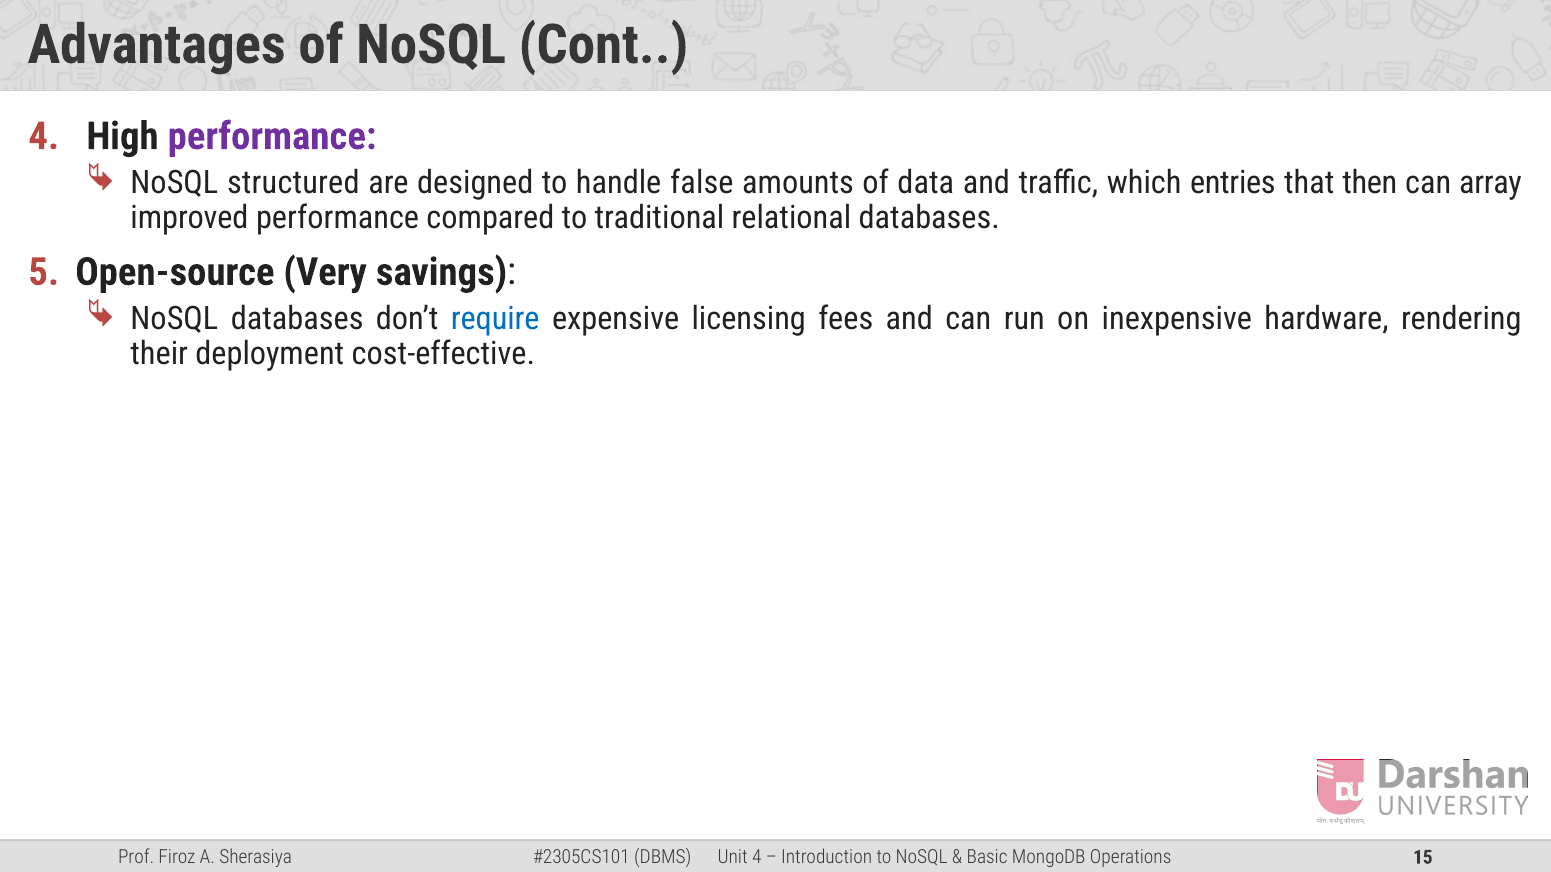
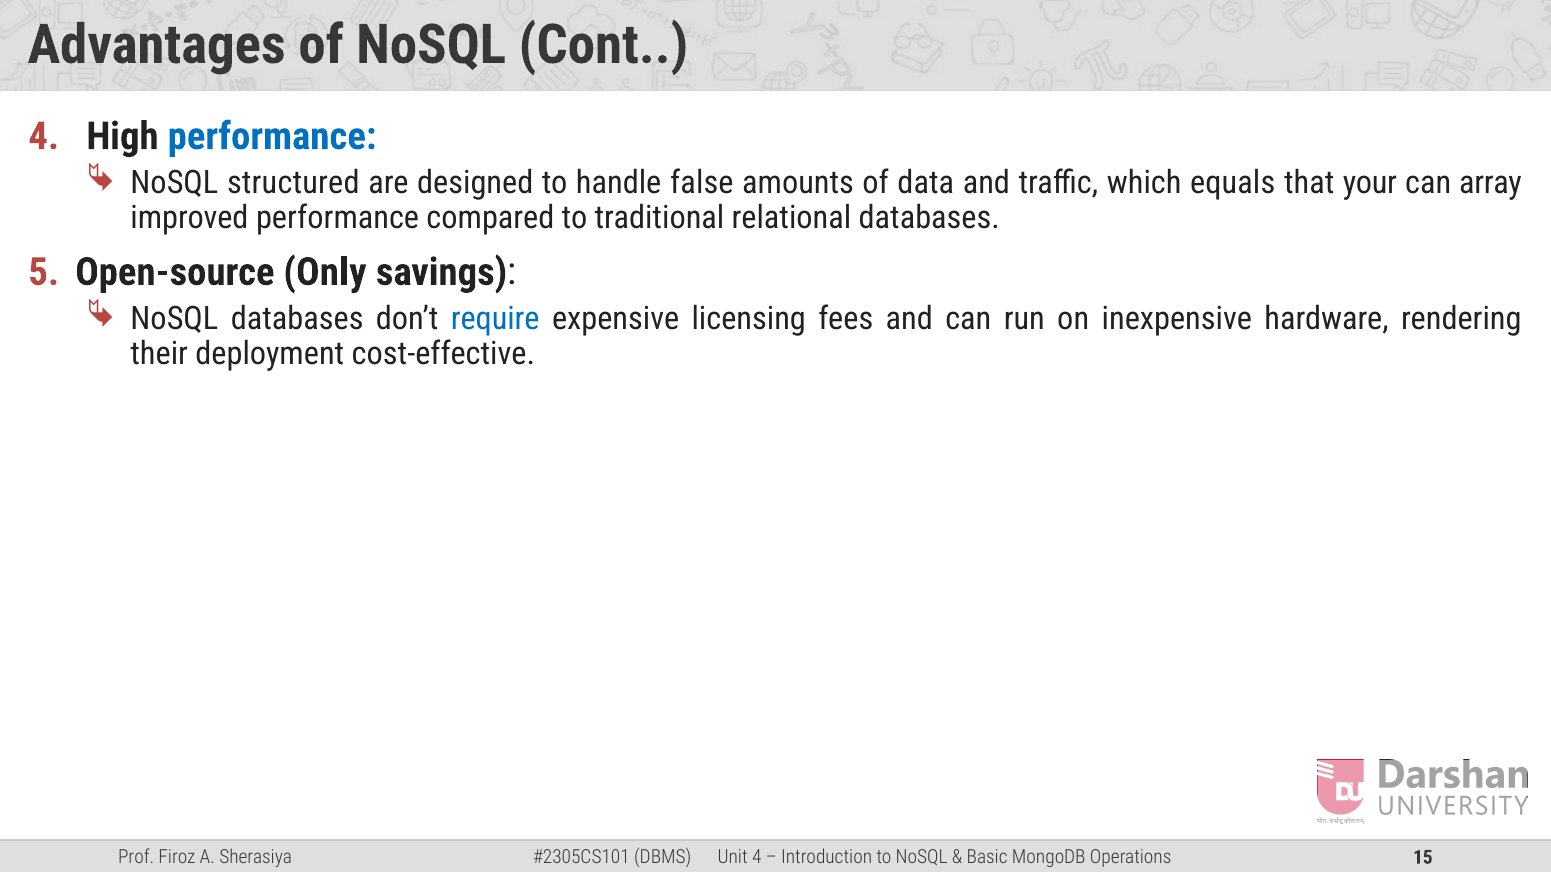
performance at (272, 136) colour: purple -> blue
entries: entries -> equals
then: then -> your
Very: Very -> Only
